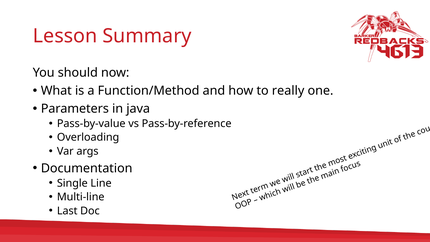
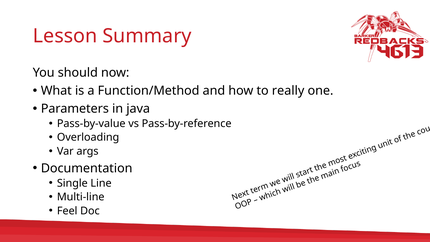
Last: Last -> Feel
